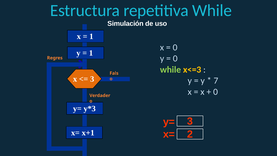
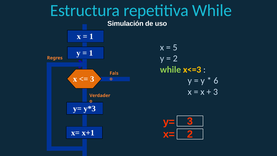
0 at (175, 47): 0 -> 5
0 at (175, 58): 0 -> 2
7: 7 -> 6
0 at (216, 92): 0 -> 3
